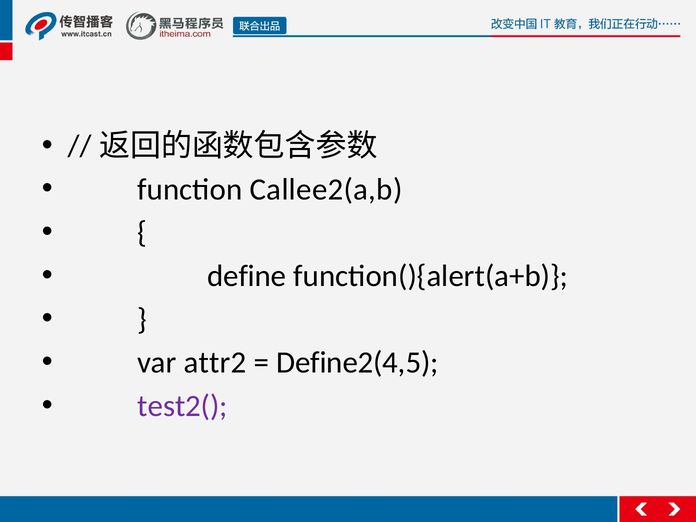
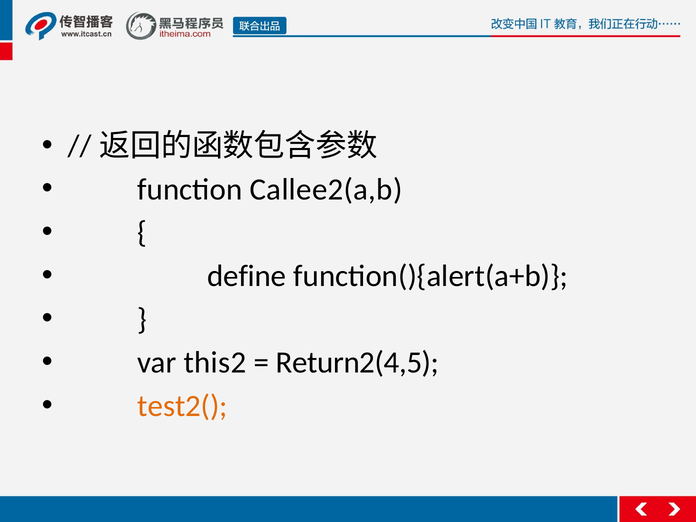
attr2: attr2 -> this2
Define2(4,5: Define2(4,5 -> Return2(4,5
test2( colour: purple -> orange
